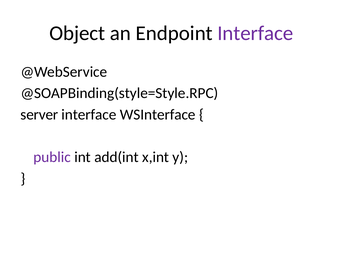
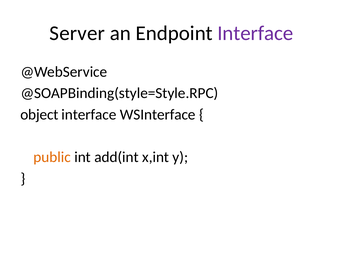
Object: Object -> Server
server: server -> object
public colour: purple -> orange
